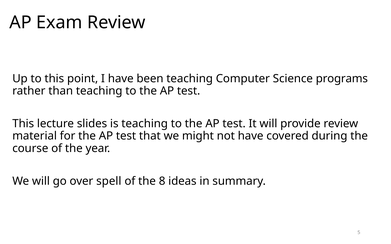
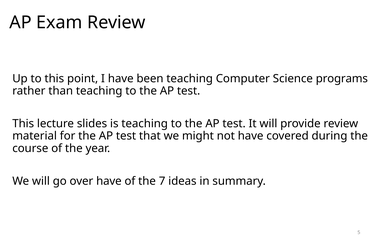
over spell: spell -> have
8: 8 -> 7
